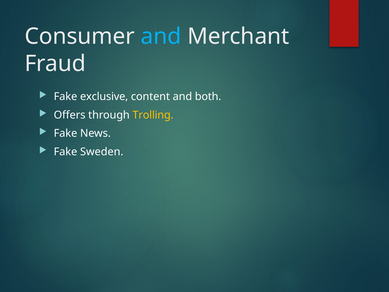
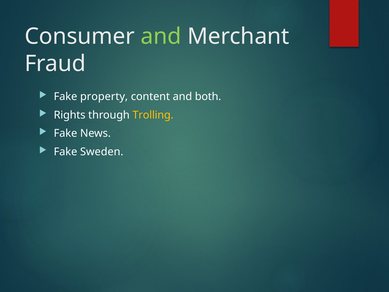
and at (161, 36) colour: light blue -> light green
exclusive: exclusive -> property
Offers: Offers -> Rights
